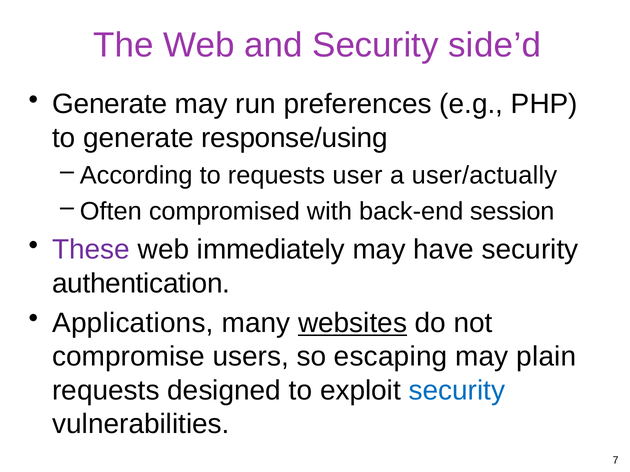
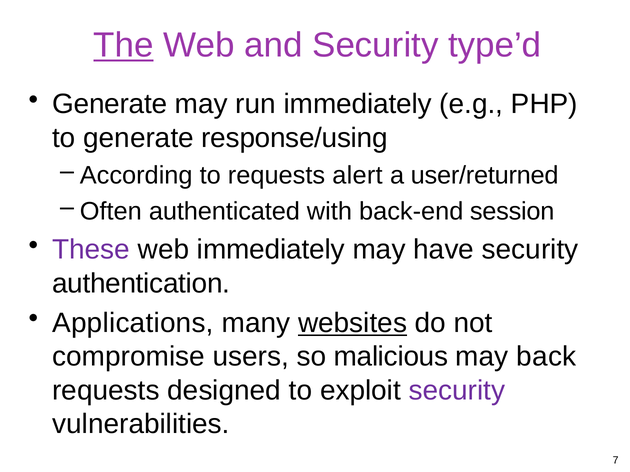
The underline: none -> present
side’d: side’d -> type’d
run preferences: preferences -> immediately
user: user -> alert
user/actually: user/actually -> user/returned
compromised: compromised -> authenticated
escaping: escaping -> malicious
plain: plain -> back
security at (457, 391) colour: blue -> purple
